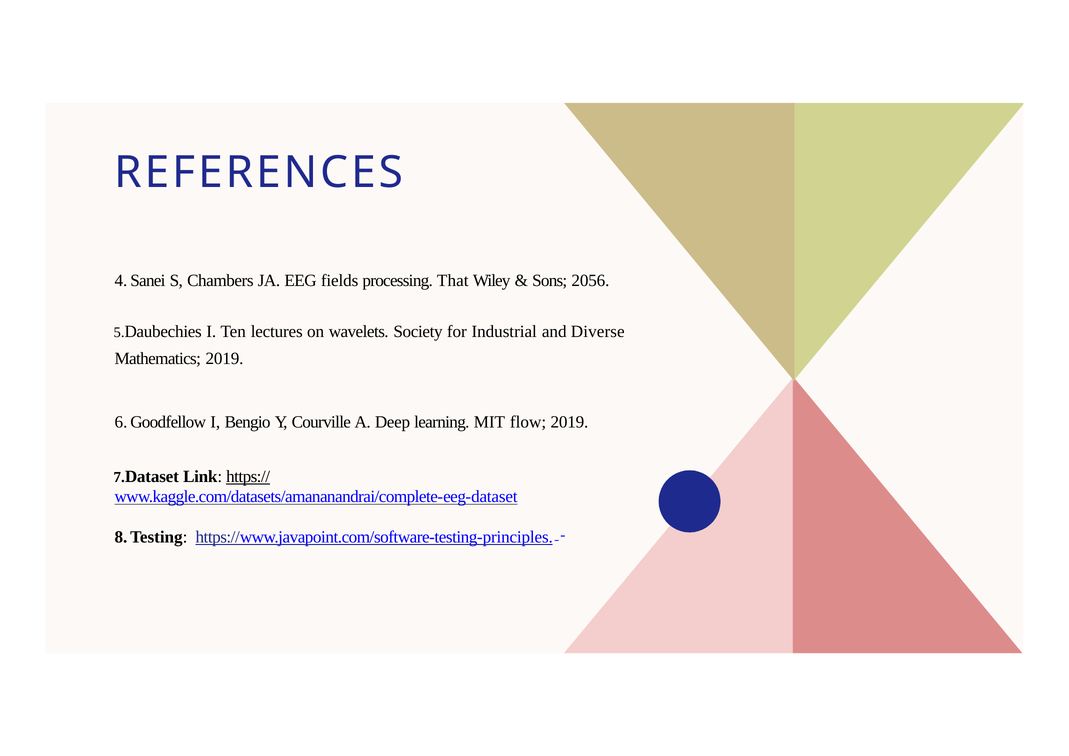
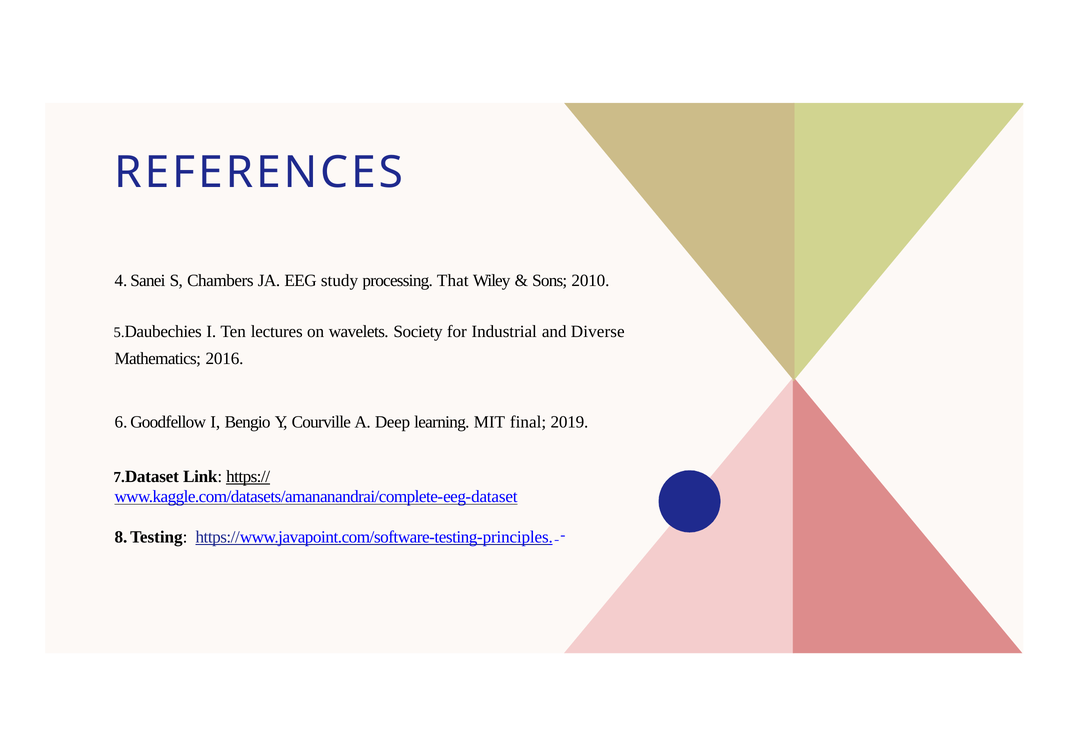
fields: fields -> study
2056: 2056 -> 2010
Mathematics 2019: 2019 -> 2016
flow: flow -> final
